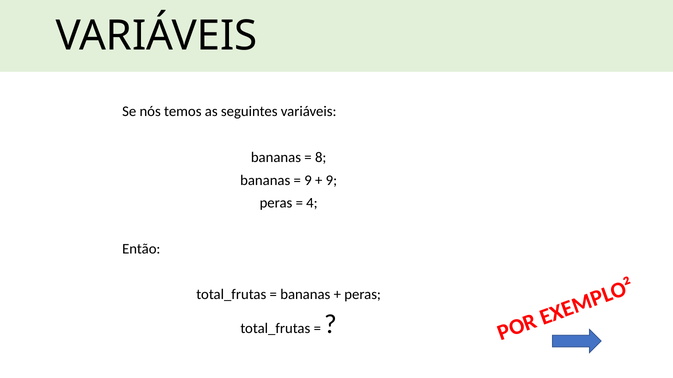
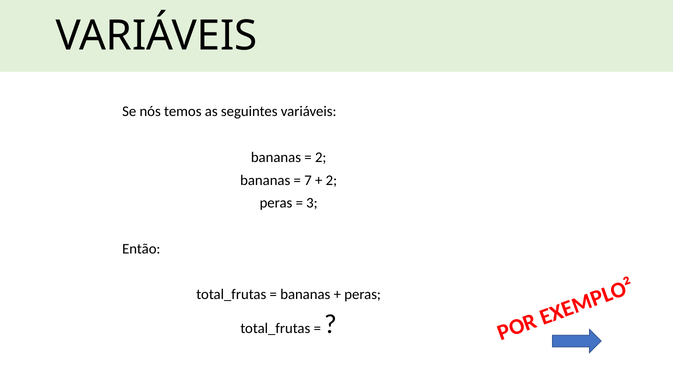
8 at (321, 158): 8 -> 2
9 at (308, 180): 9 -> 7
9 at (331, 180): 9 -> 2
4: 4 -> 3
